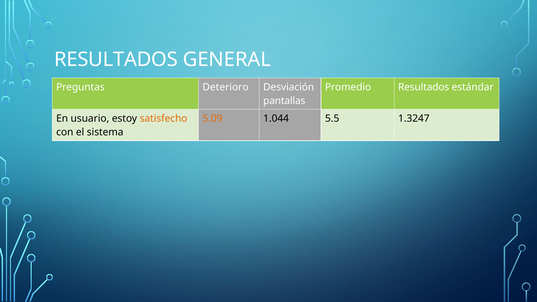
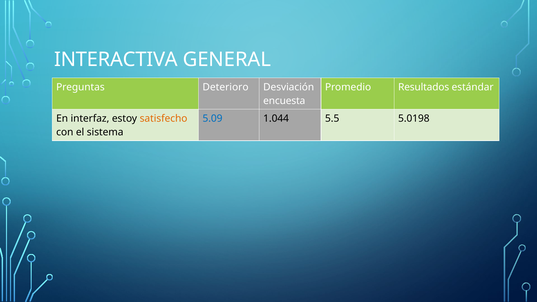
RESULTADOS at (116, 60): RESULTADOS -> INTERACTIVA
pantallas: pantallas -> encuesta
usuario: usuario -> interfaz
5.09 colour: orange -> blue
1.3247: 1.3247 -> 5.0198
